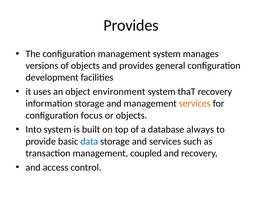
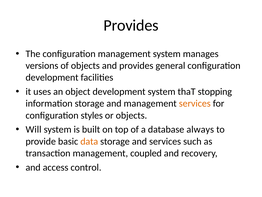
object environment: environment -> development
thaT recovery: recovery -> stopping
focus: focus -> styles
Into: Into -> Will
data colour: blue -> orange
